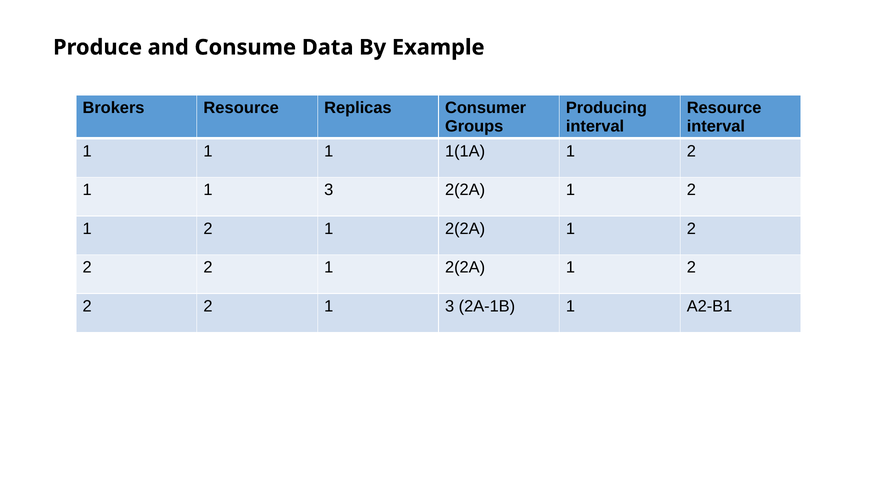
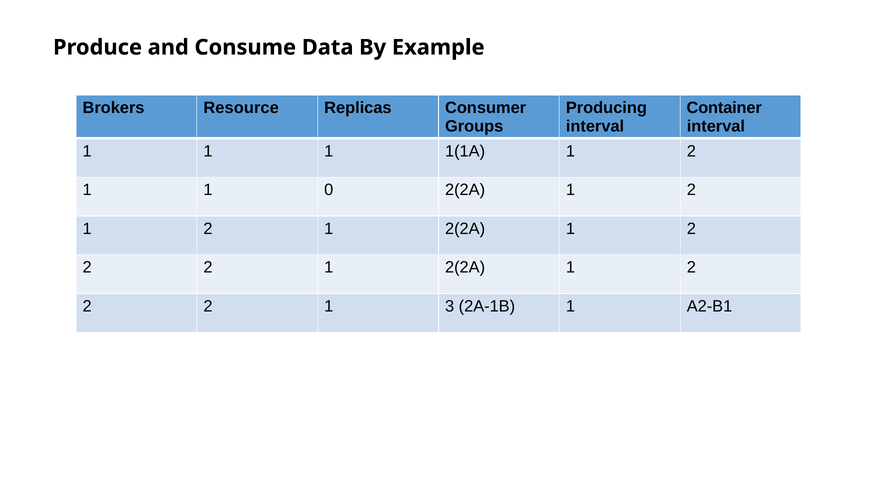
Resource at (724, 108): Resource -> Container
1 1 3: 3 -> 0
